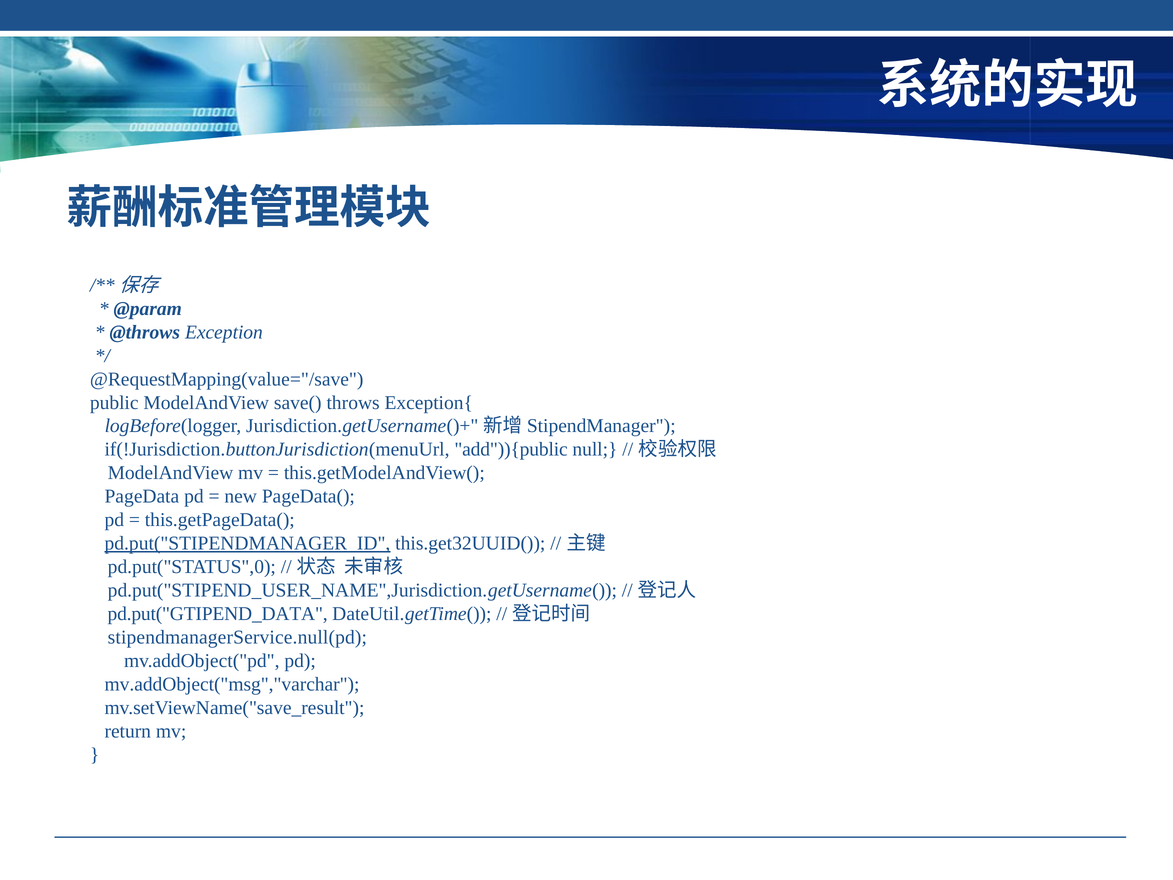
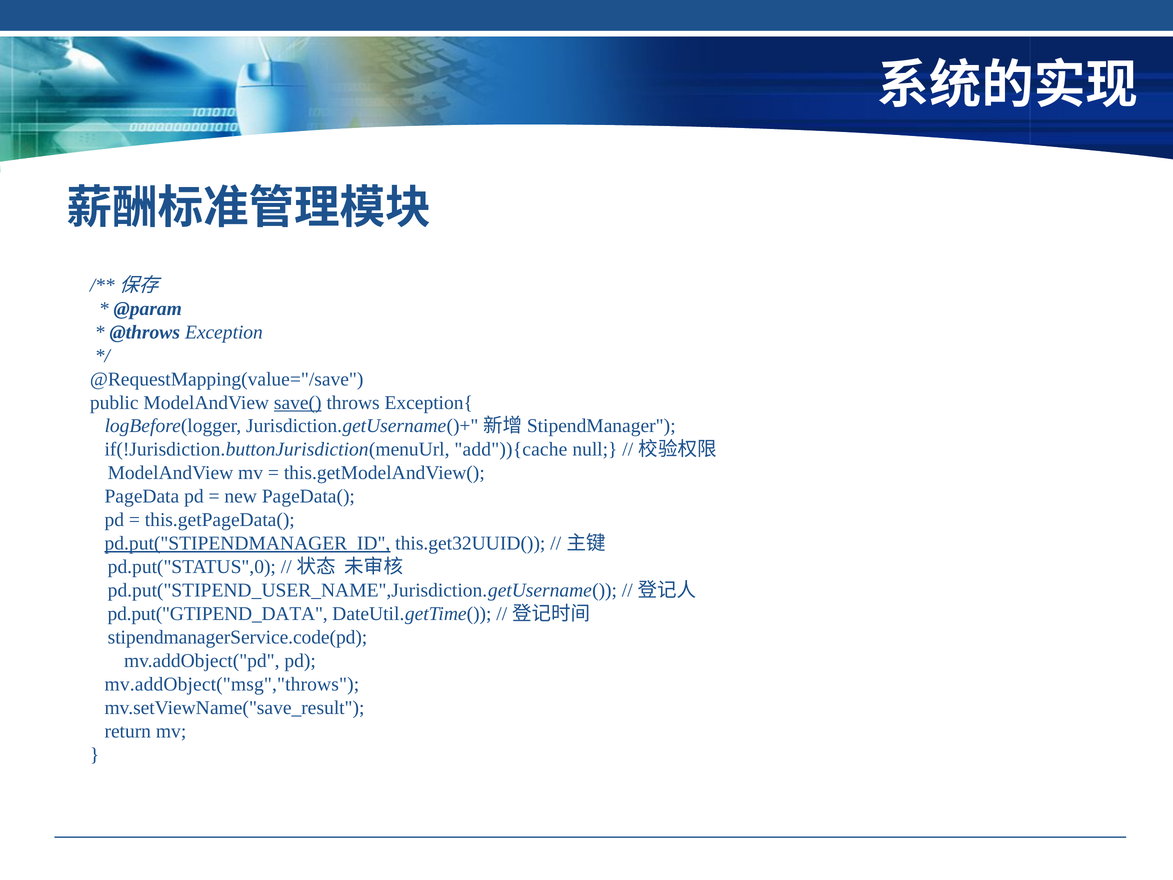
save( underline: none -> present
add")){public: add")){public -> add")){cache
stipendmanagerService.null(pd: stipendmanagerService.null(pd -> stipendmanagerService.code(pd
mv.addObject("msg","varchar: mv.addObject("msg","varchar -> mv.addObject("msg","throws
